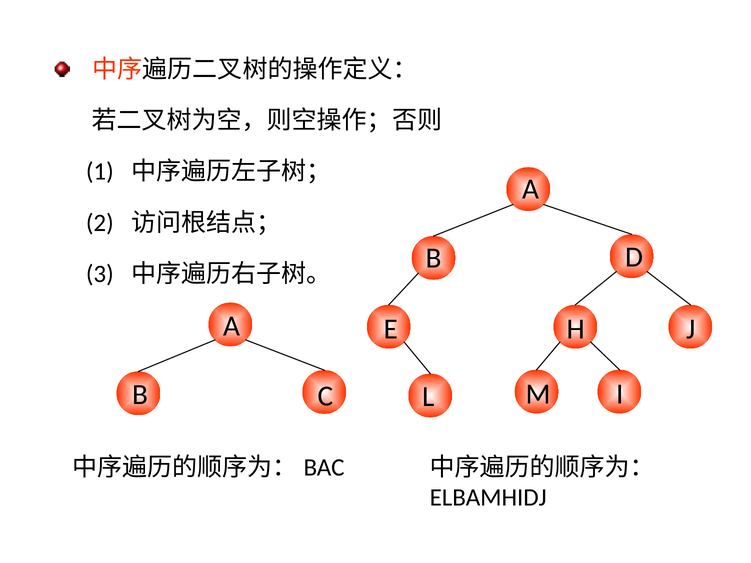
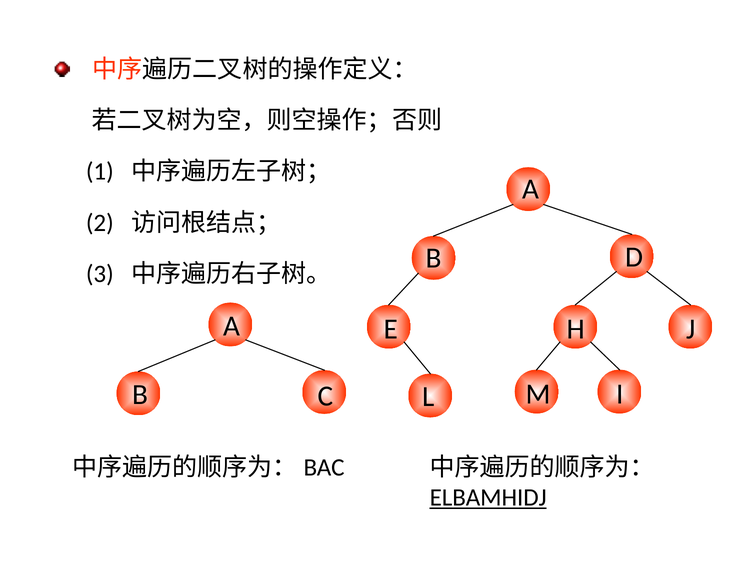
ELBAMHIDJ underline: none -> present
